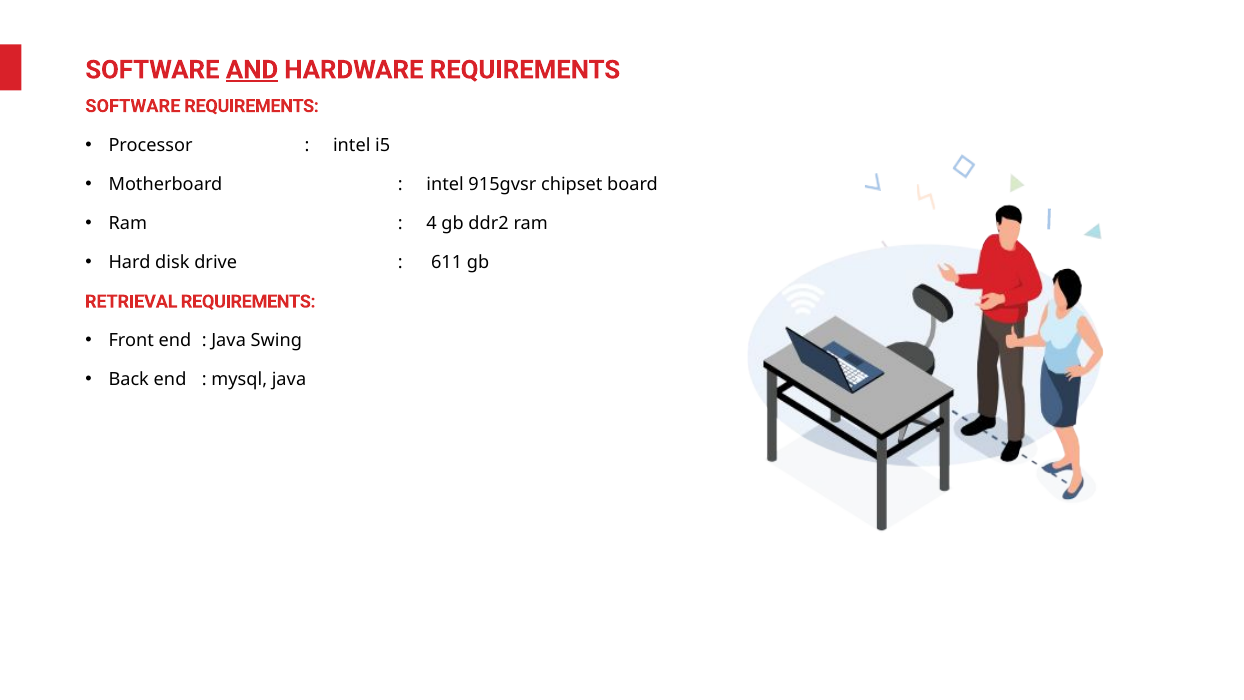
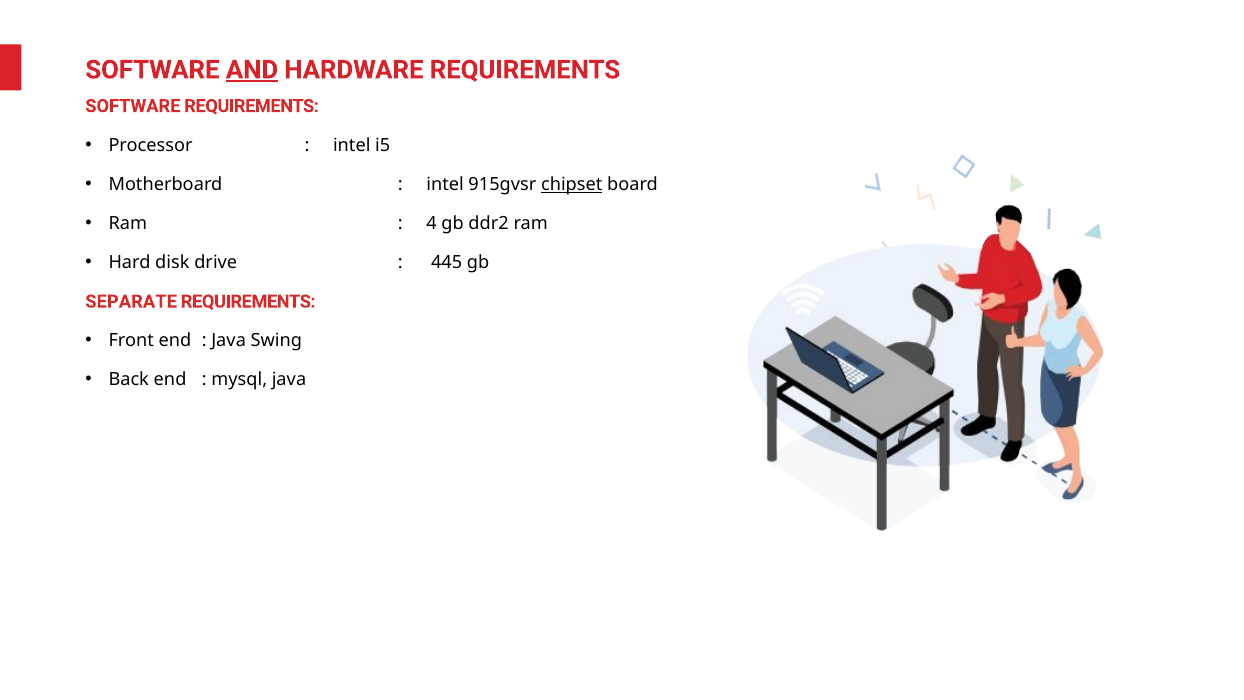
chipset underline: none -> present
611: 611 -> 445
RETRIEVAL: RETRIEVAL -> SEPARATE
